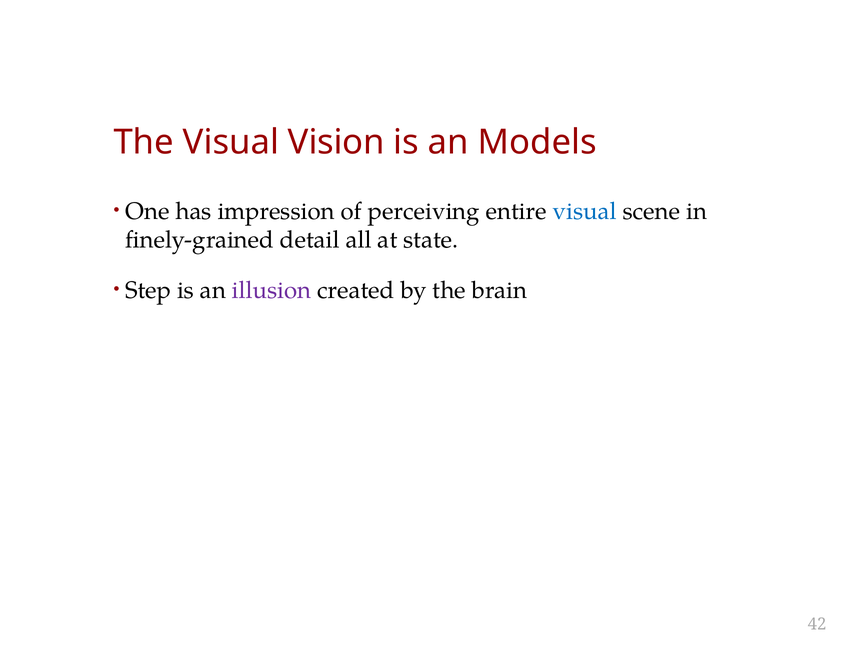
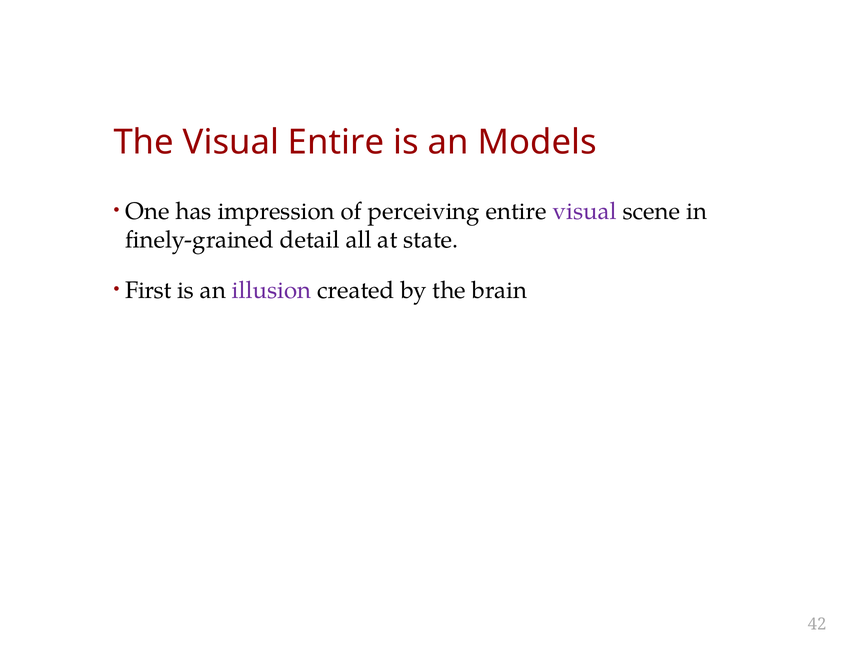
Visual Vision: Vision -> Entire
visual at (585, 211) colour: blue -> purple
Step: Step -> First
